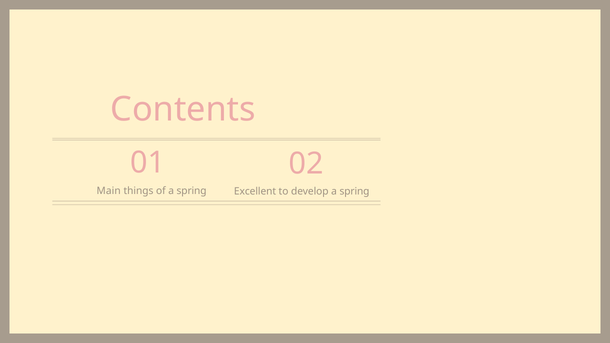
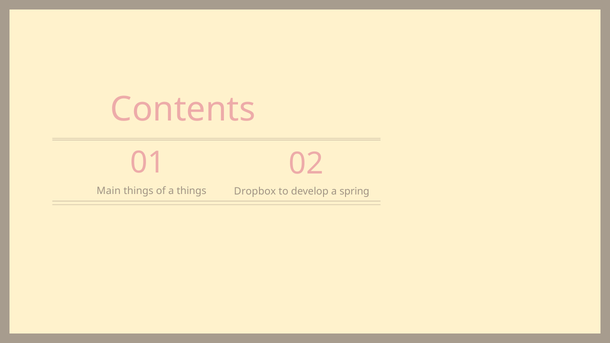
of a spring: spring -> things
Excellent: Excellent -> Dropbox
